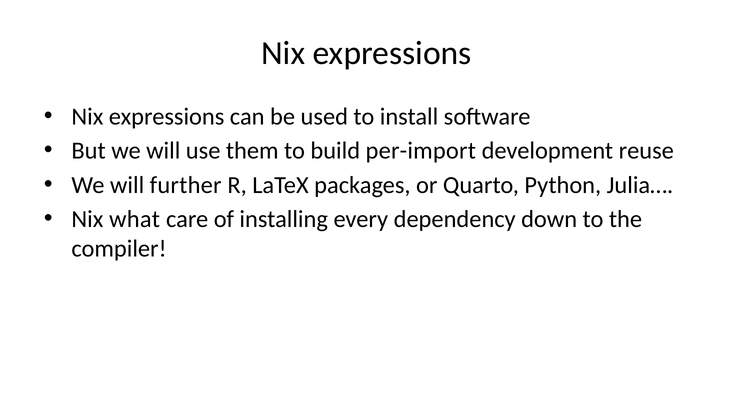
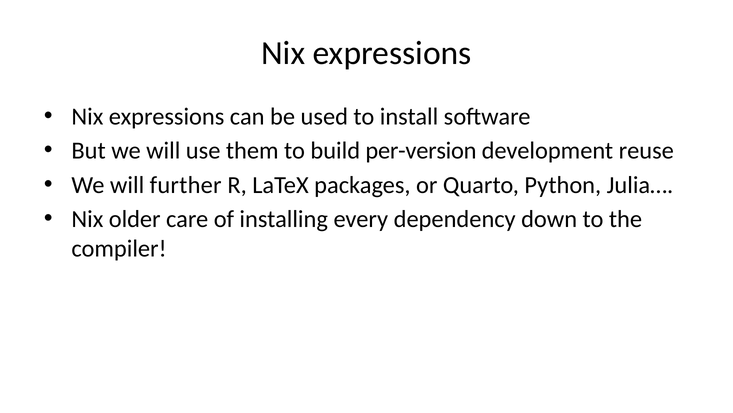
per-import: per-import -> per-version
what: what -> older
